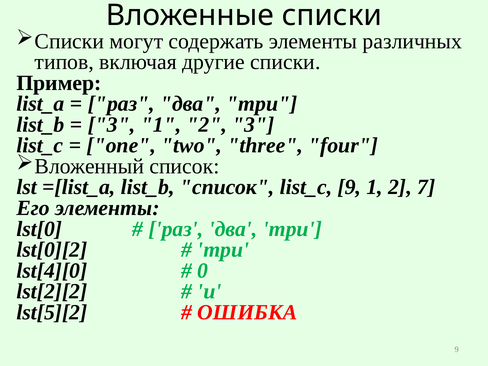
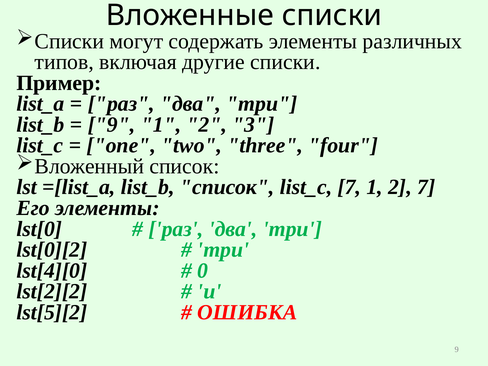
3 at (112, 125): 3 -> 9
list_c 9: 9 -> 7
